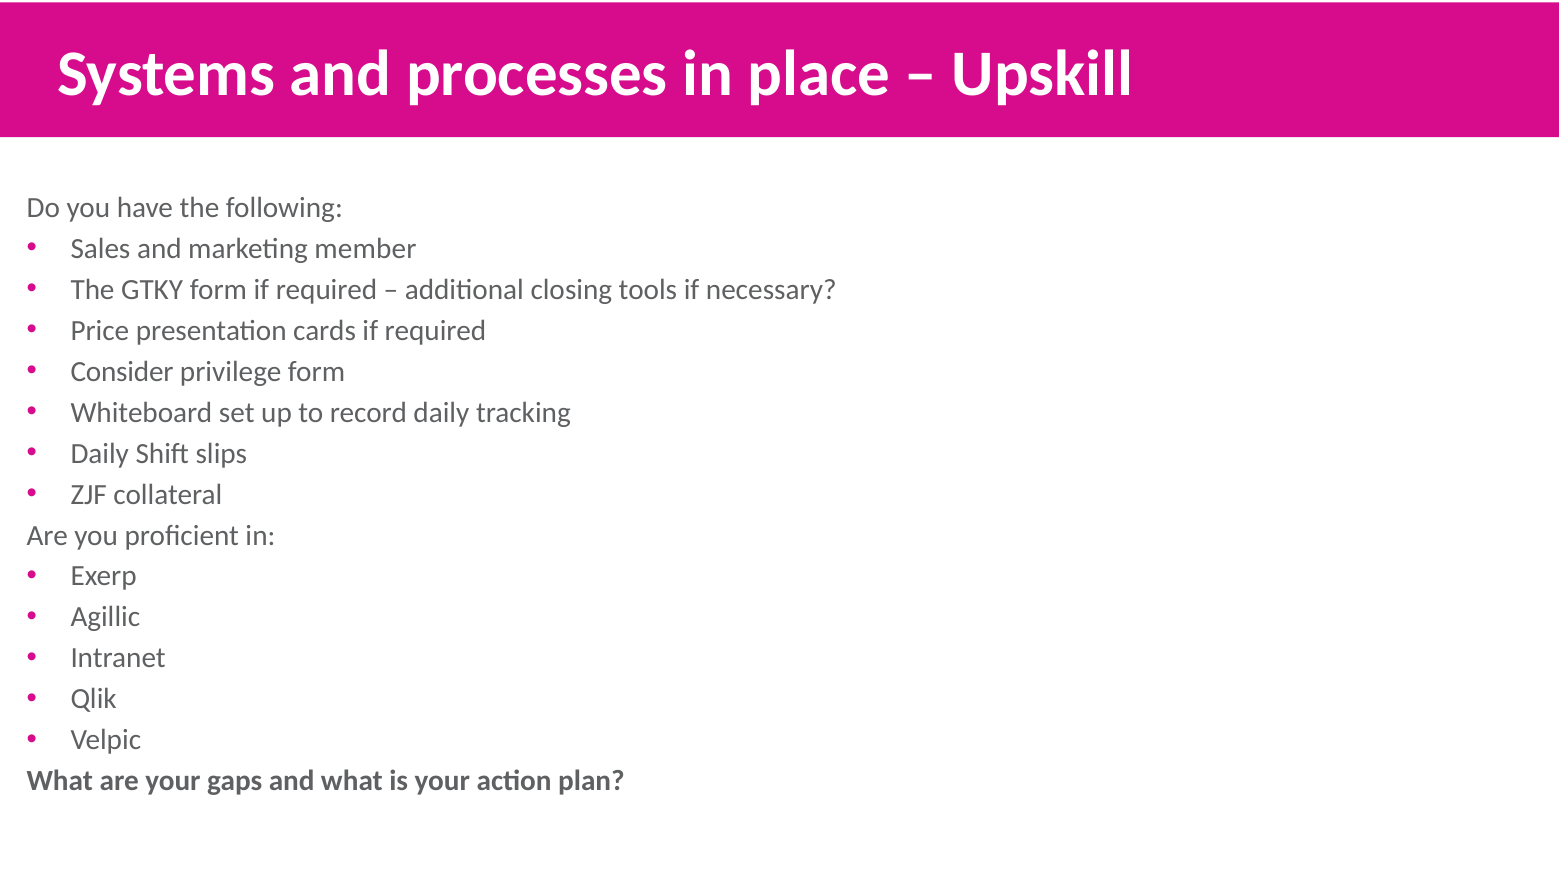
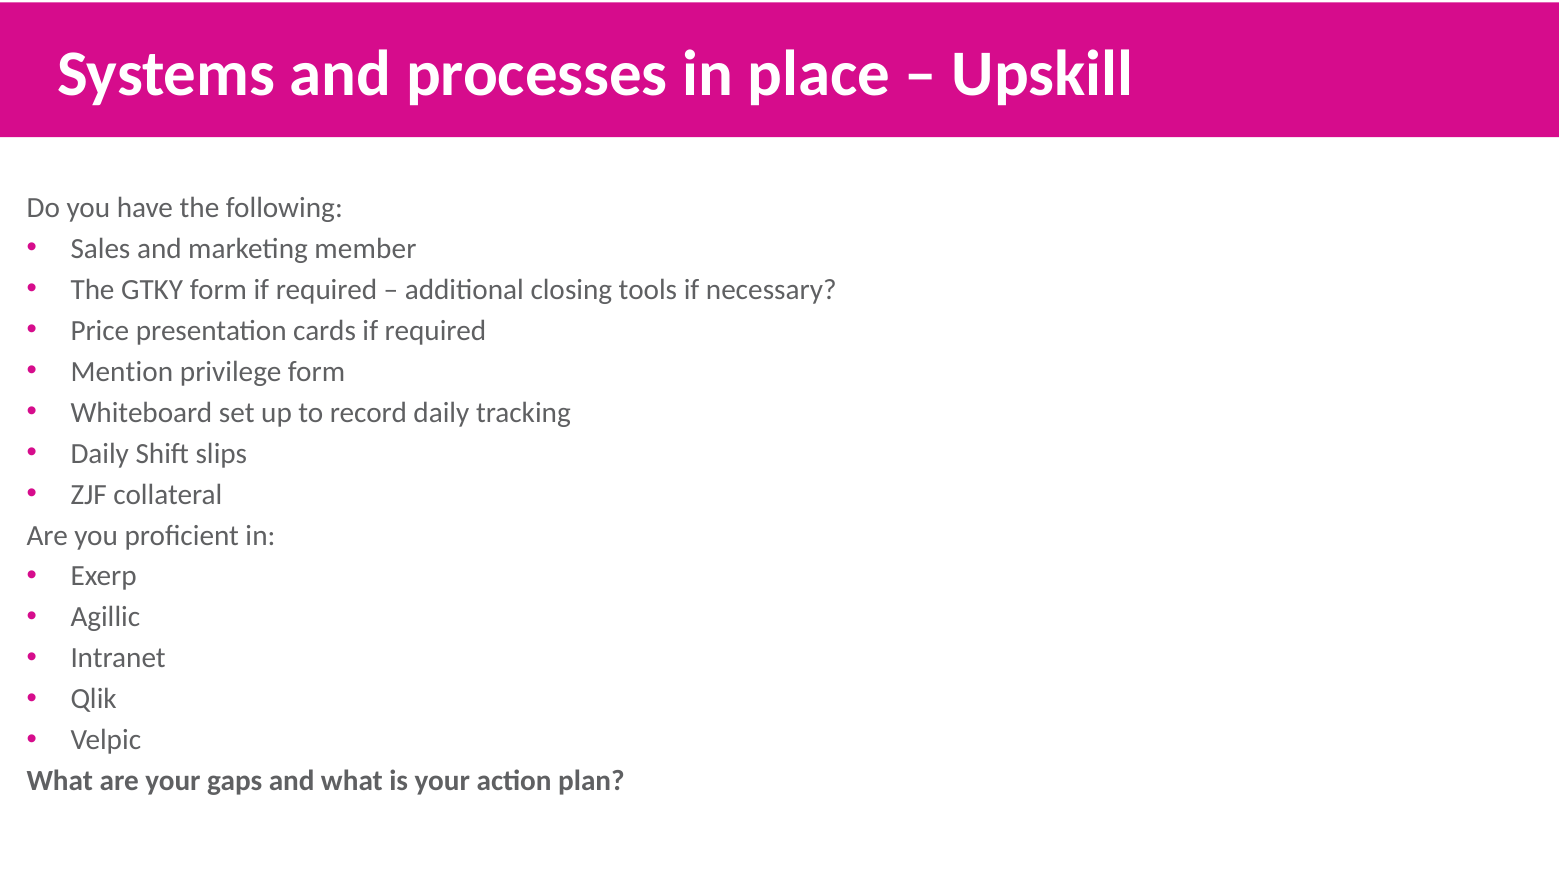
Consider: Consider -> Mention
